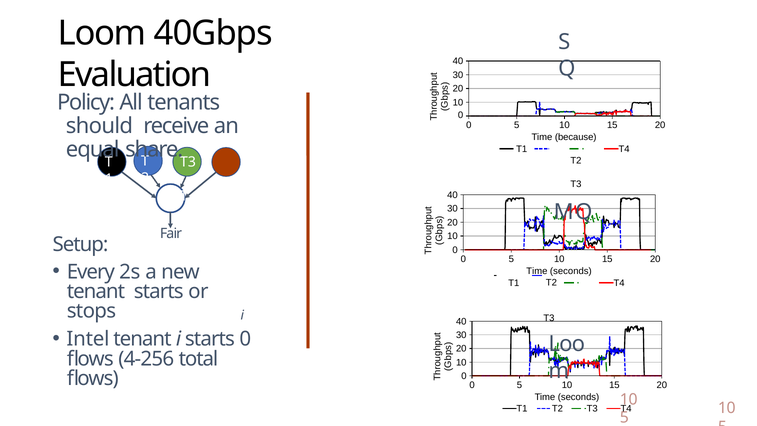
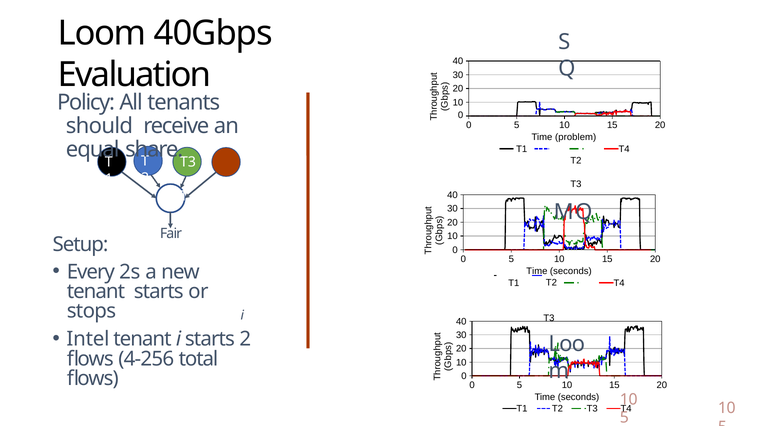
because: because -> problem
starts 0: 0 -> 2
